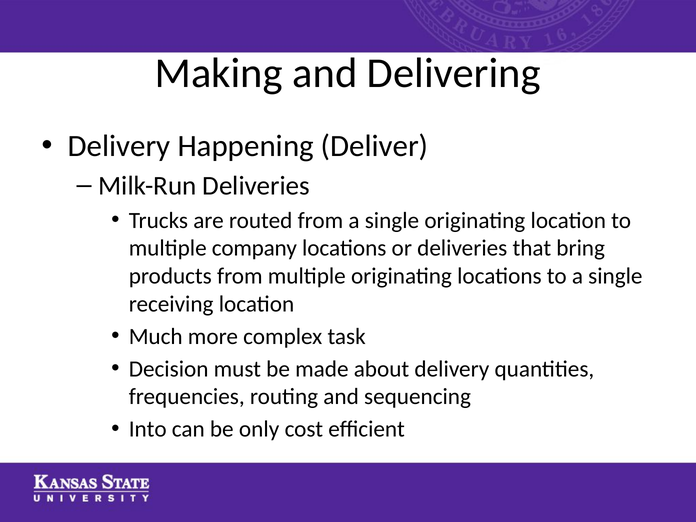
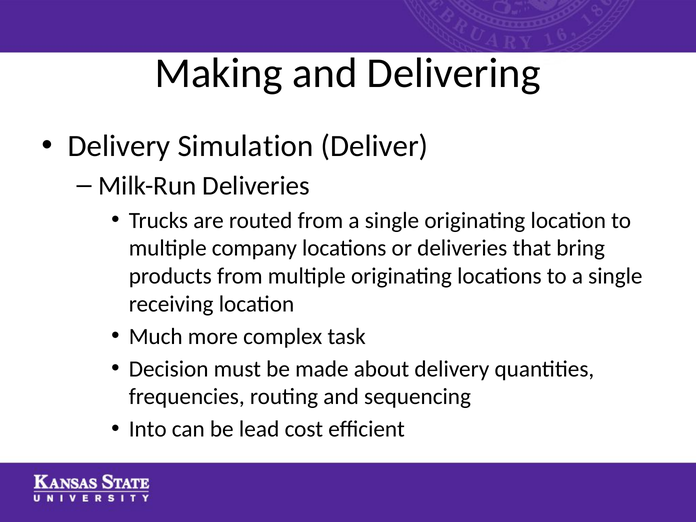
Happening: Happening -> Simulation
only: only -> lead
